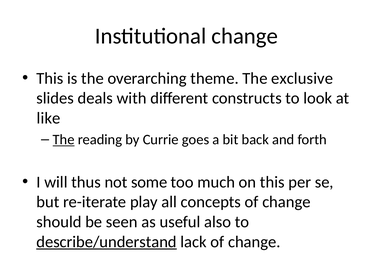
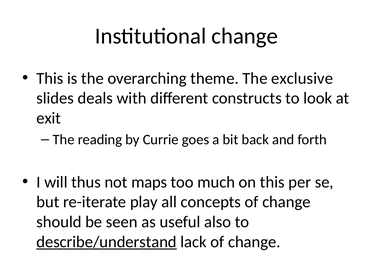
like: like -> exit
The at (64, 139) underline: present -> none
some: some -> maps
